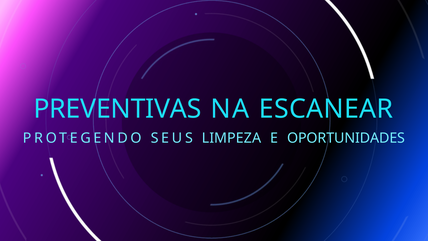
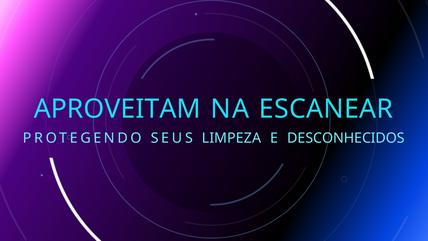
PREVENTIVAS: PREVENTIVAS -> APROVEITAM
OPORTUNIDADES: OPORTUNIDADES -> DESCONHECIDOS
